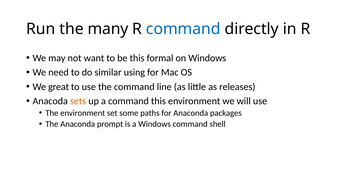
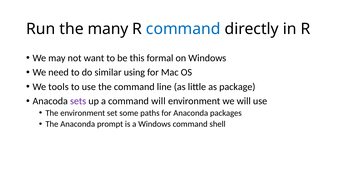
great: great -> tools
releases: releases -> package
sets colour: orange -> purple
command this: this -> will
